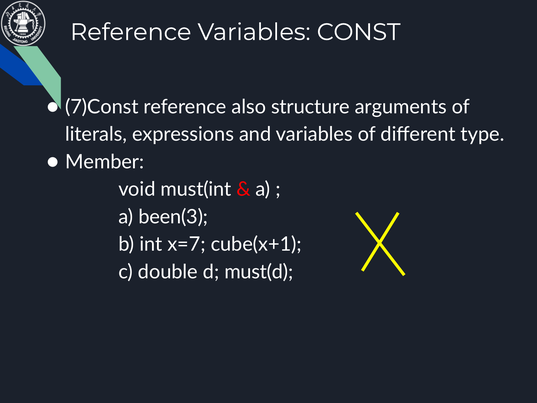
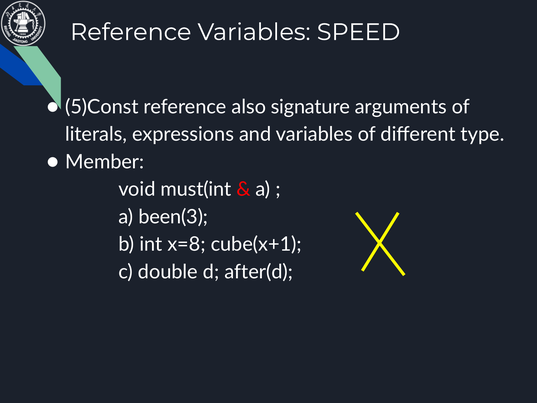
CONST: CONST -> SPEED
7)Const: 7)Const -> 5)Const
structure: structure -> signature
x=7: x=7 -> x=8
must(d: must(d -> after(d
